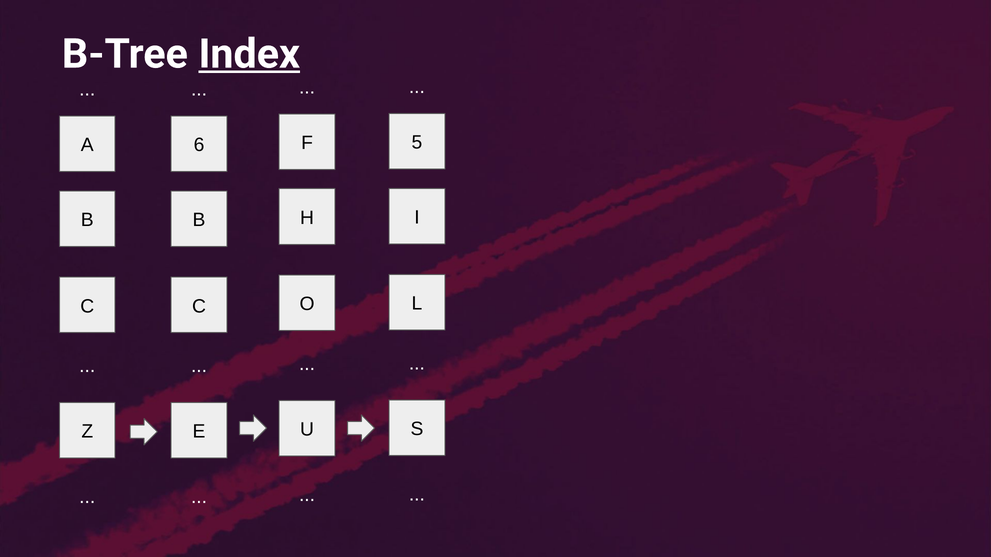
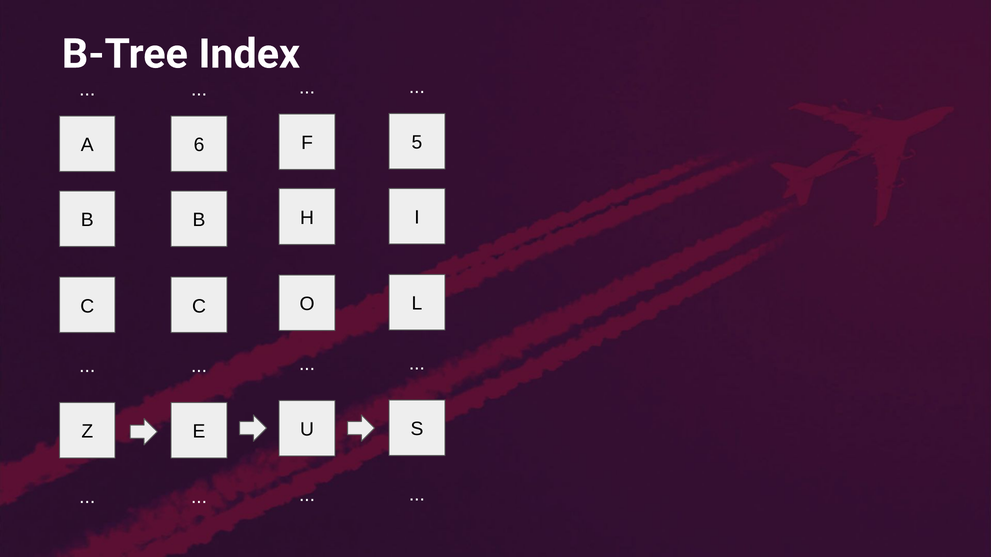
Index underline: present -> none
